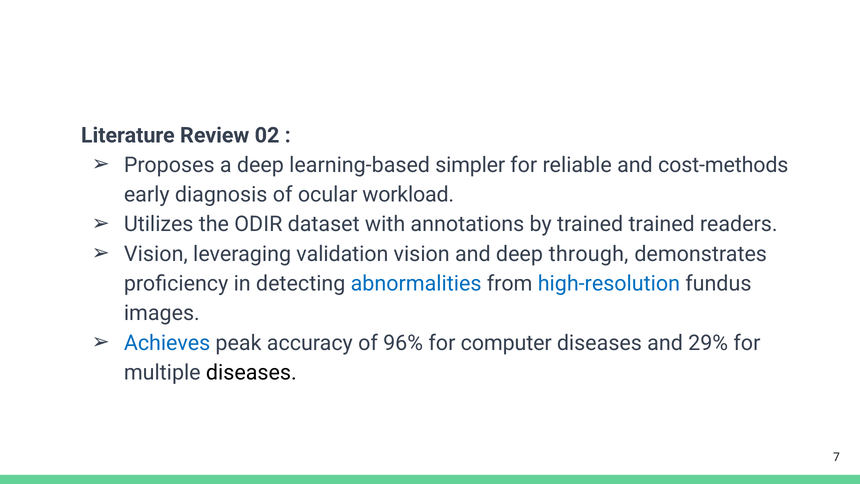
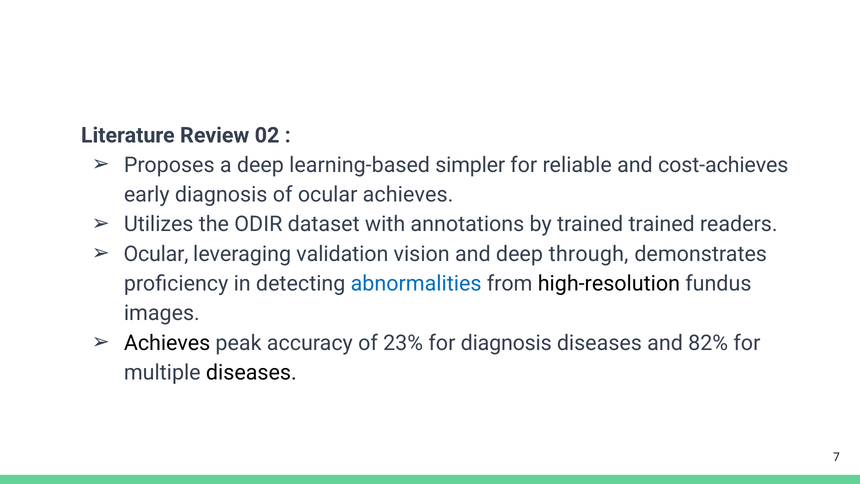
cost-methods: cost-methods -> cost-achieves
ocular workload: workload -> achieves
Vision at (156, 254): Vision -> Ocular
high-resolution colour: blue -> black
Achieves at (167, 343) colour: blue -> black
96%: 96% -> 23%
for computer: computer -> diagnosis
29%: 29% -> 82%
